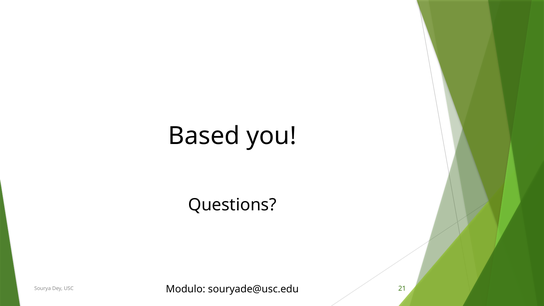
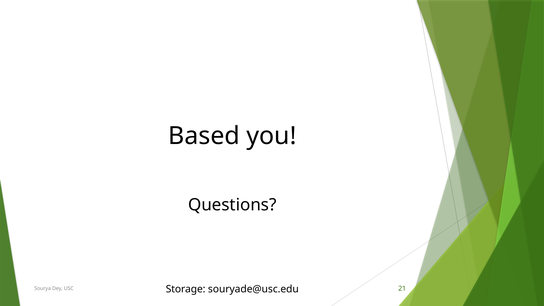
Modulo: Modulo -> Storage
